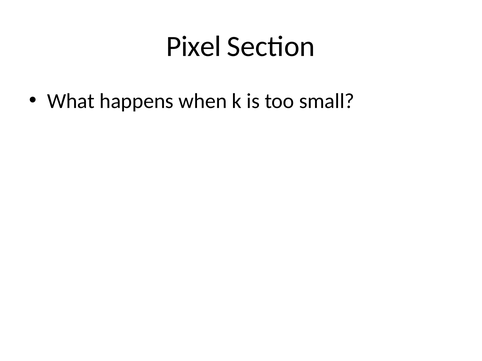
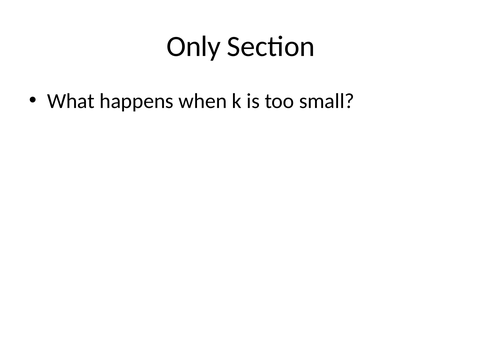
Pixel: Pixel -> Only
